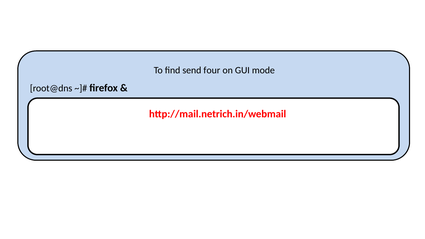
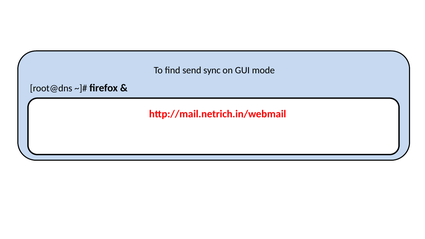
four: four -> sync
